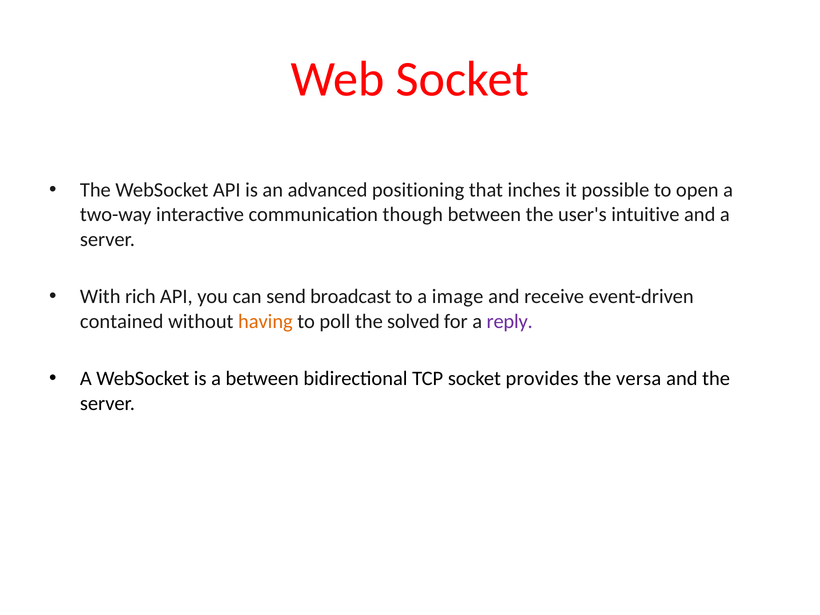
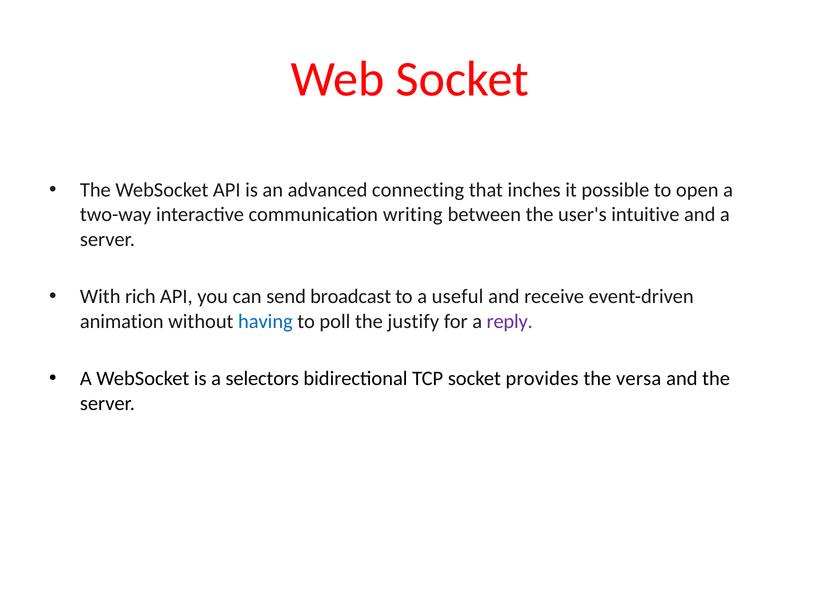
positioning: positioning -> connecting
though: though -> writing
image: image -> useful
contained: contained -> animation
having colour: orange -> blue
solved: solved -> justify
a between: between -> selectors
